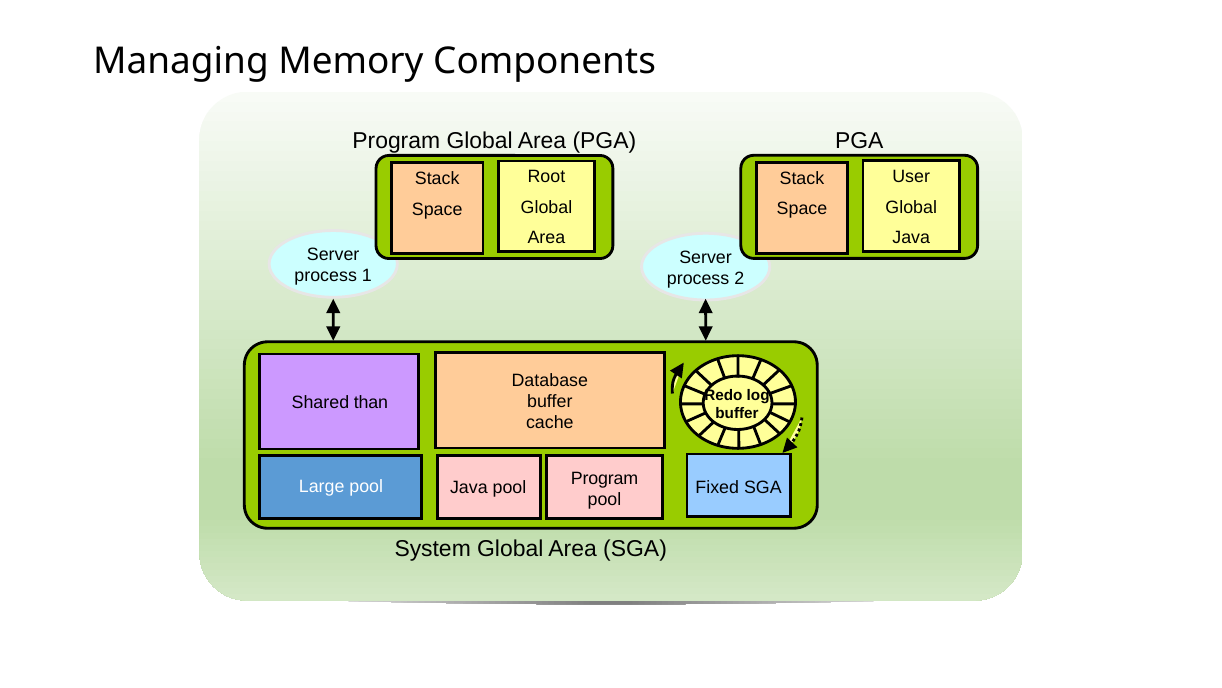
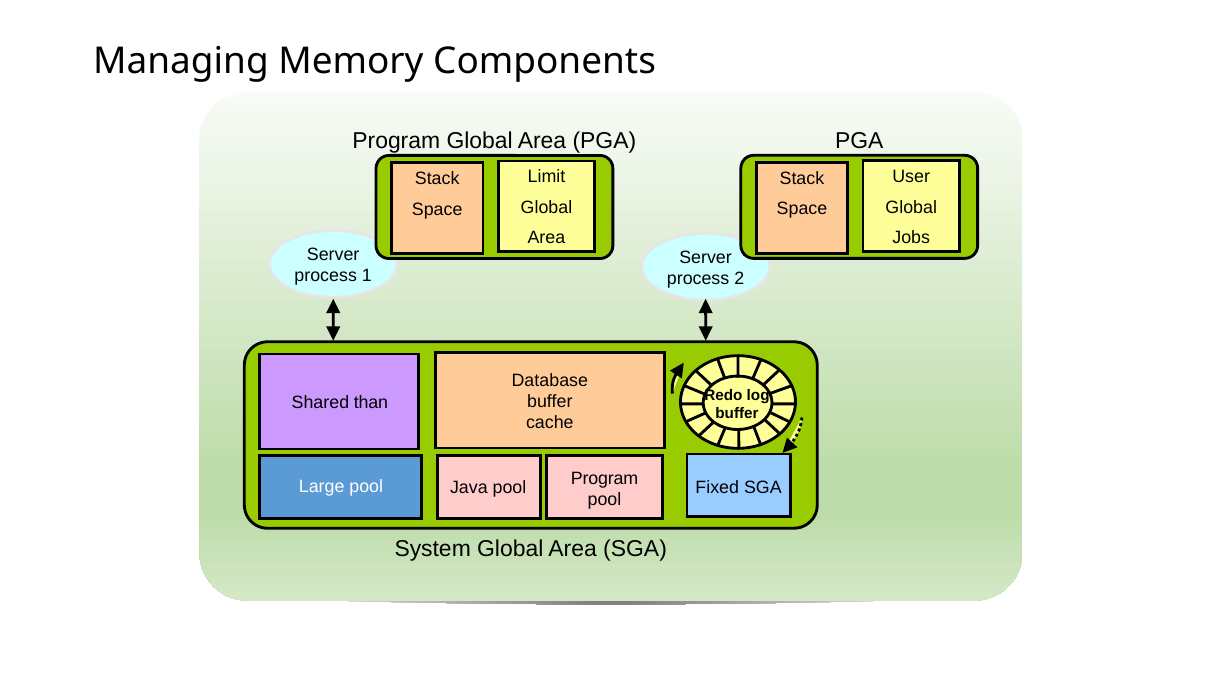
Root: Root -> Limit
Java at (911, 237): Java -> Jobs
